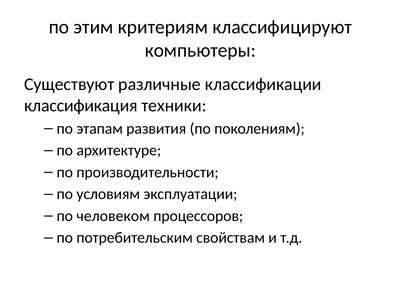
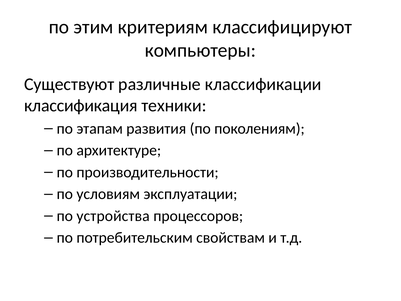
человеком: человеком -> устройства
